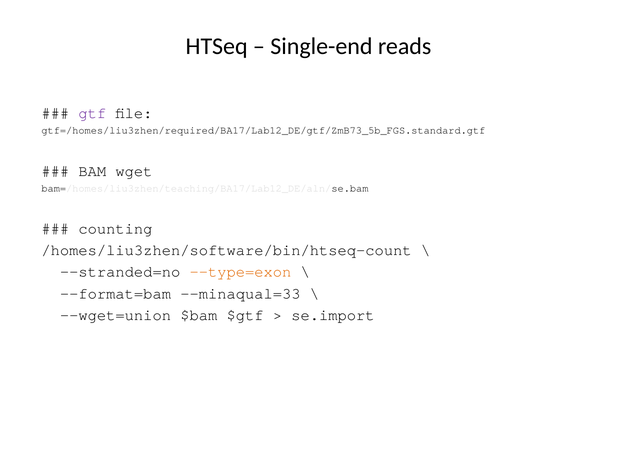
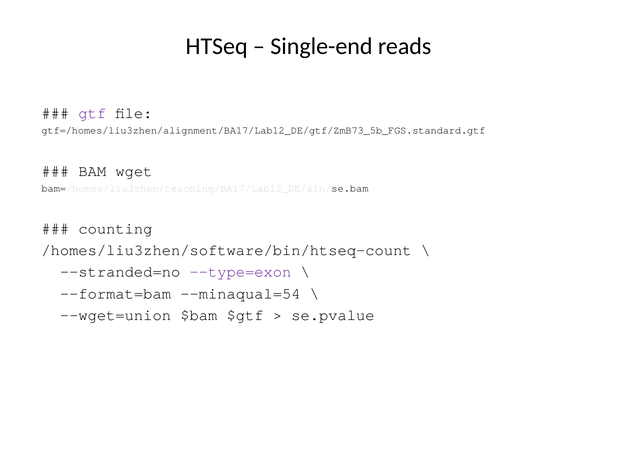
gtf=/homes/liu3zhen/required/BA17/Lab12_DE/gtf/ZmB73_5b_FGS.standard.gtf: gtf=/homes/liu3zhen/required/BA17/Lab12_DE/gtf/ZmB73_5b_FGS.standard.gtf -> gtf=/homes/liu3zhen/alignment/BA17/Lab12_DE/gtf/ZmB73_5b_FGS.standard.gtf
--type=exon colour: orange -> purple
--minaqual=33: --minaqual=33 -> --minaqual=54
se.import: se.import -> se.pvalue
